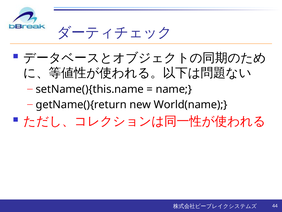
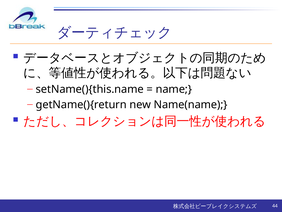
World(name: World(name -> Name(name
